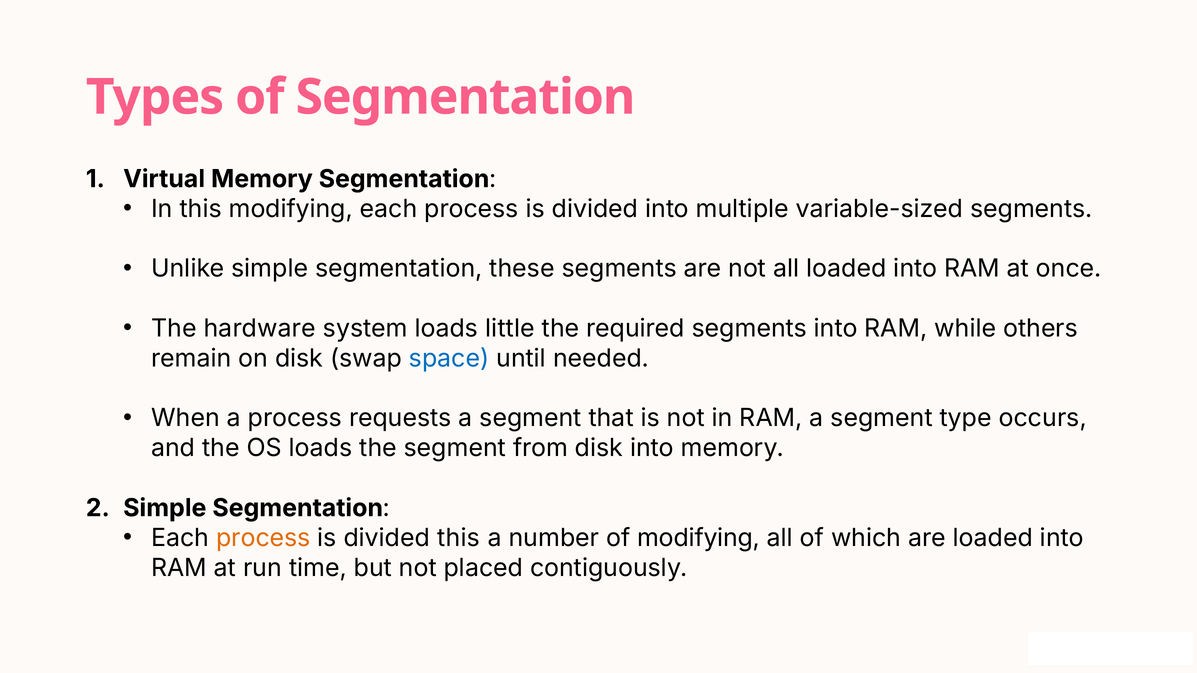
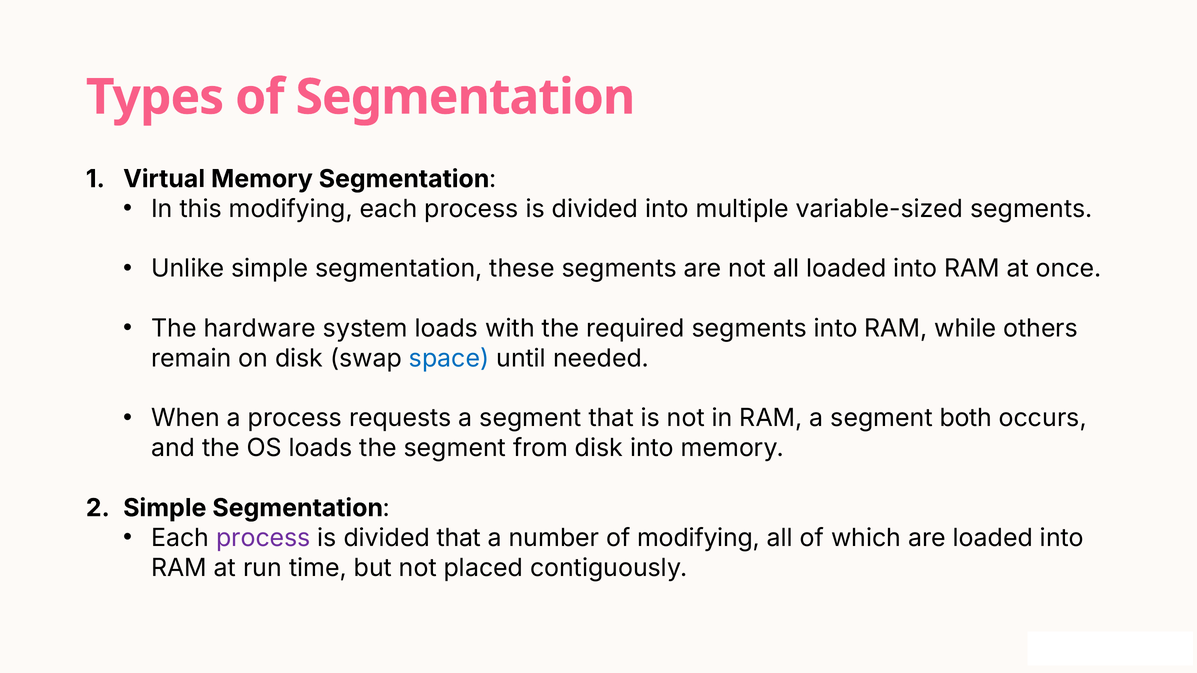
little: little -> with
type: type -> both
process at (263, 538) colour: orange -> purple
divided this: this -> that
